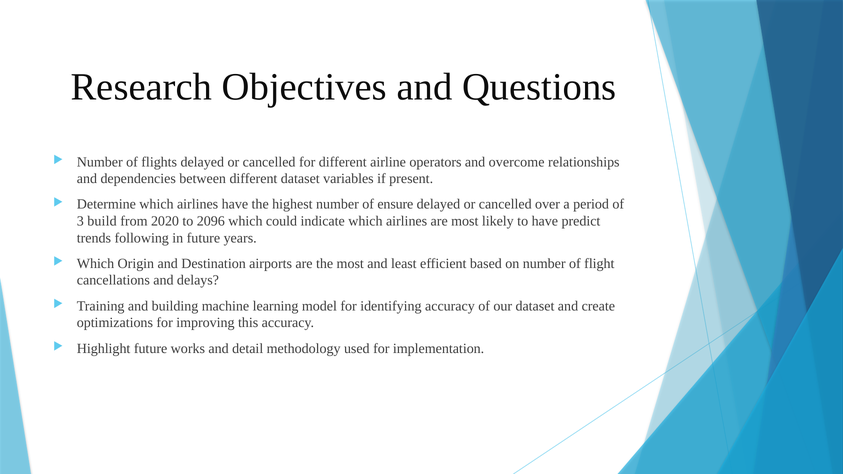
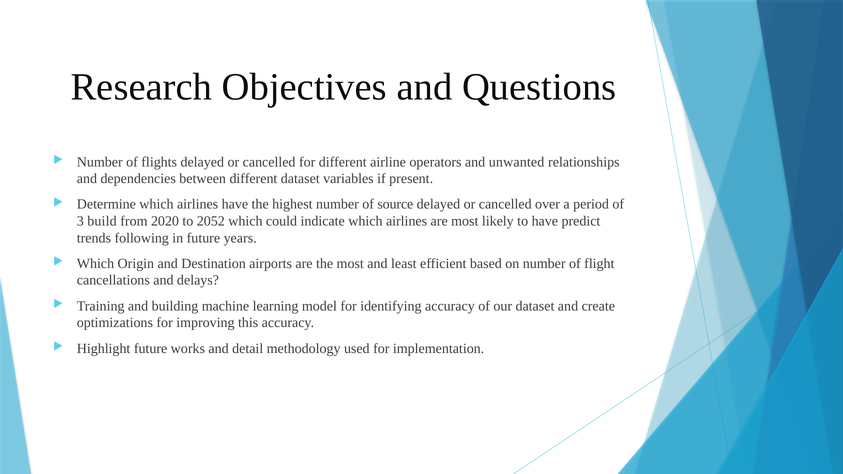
overcome: overcome -> unwanted
ensure: ensure -> source
2096: 2096 -> 2052
